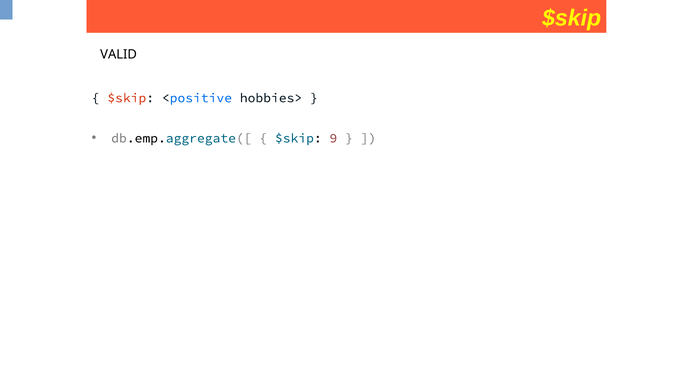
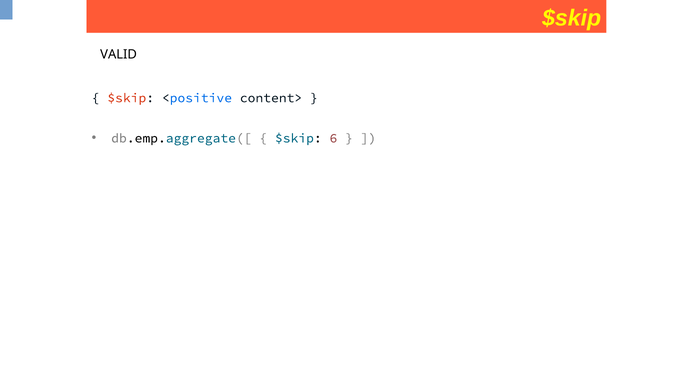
hobbies>: hobbies> -> content>
9: 9 -> 6
